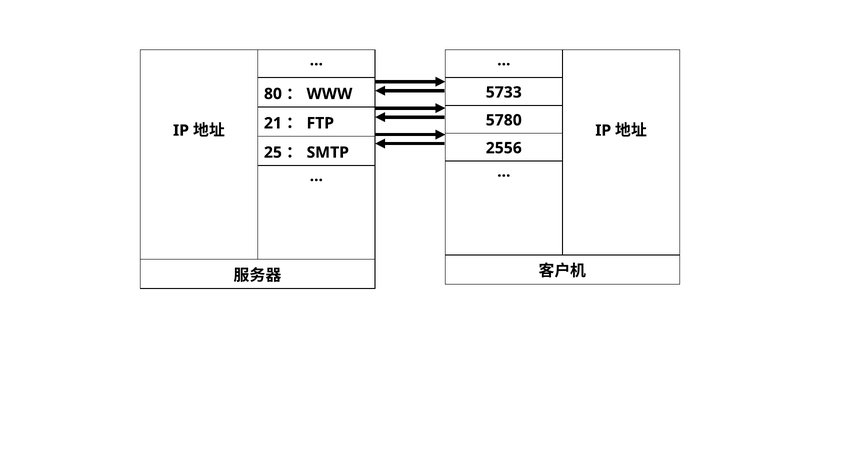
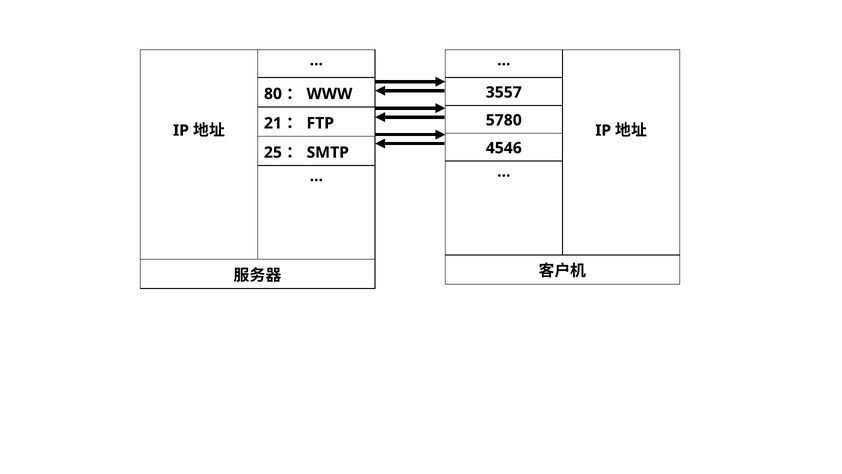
5733: 5733 -> 3557
2556: 2556 -> 4546
